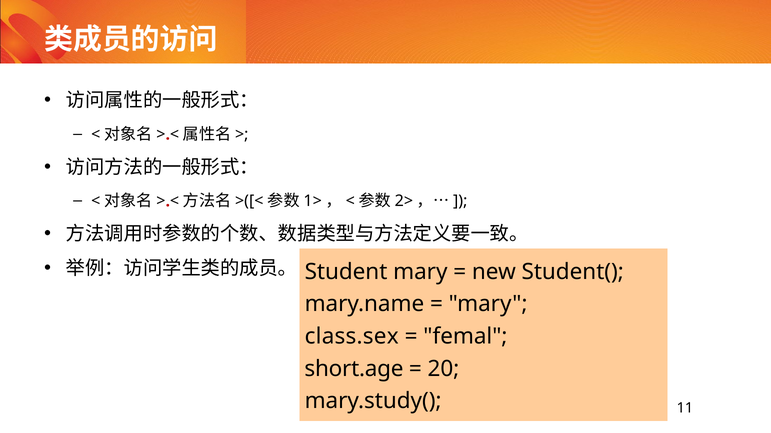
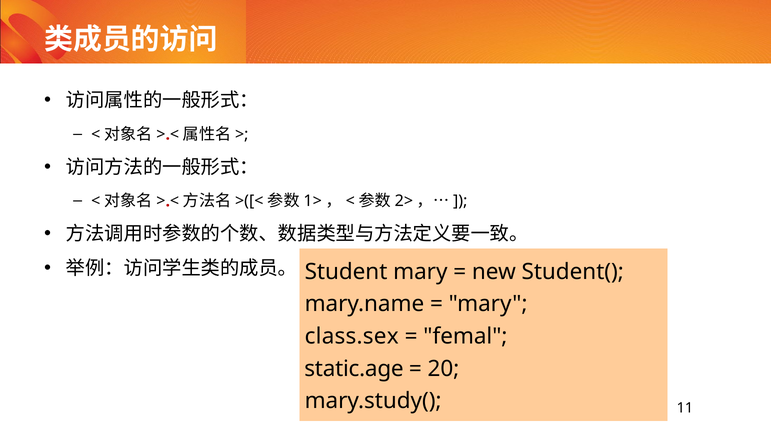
short.age: short.age -> static.age
